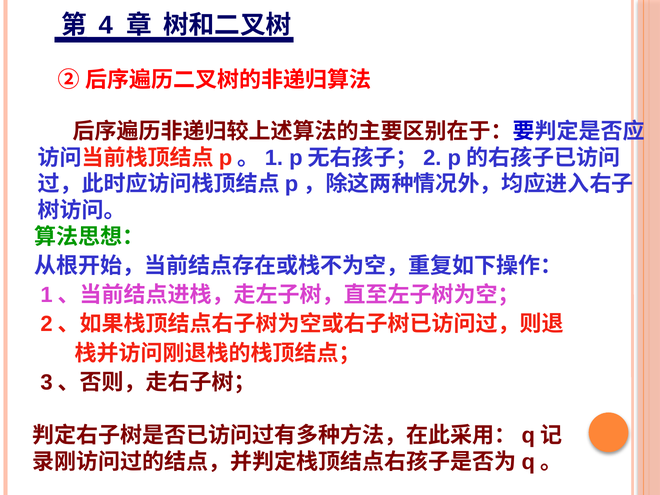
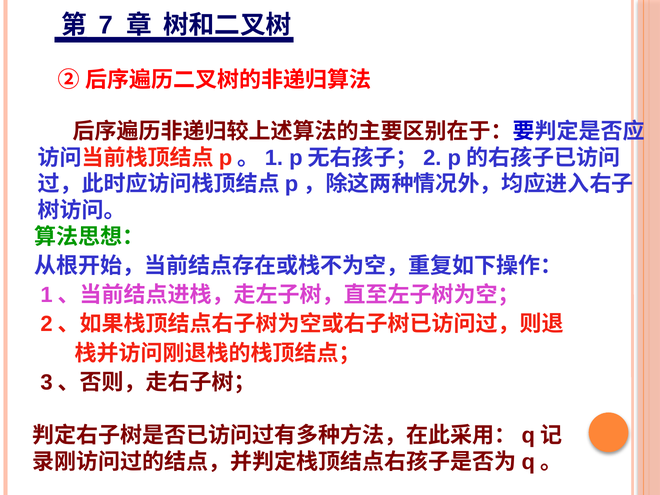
4: 4 -> 7
